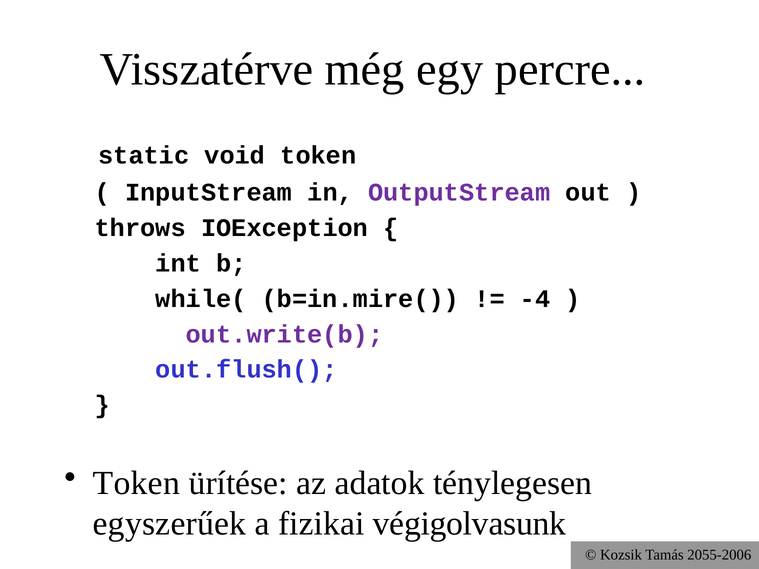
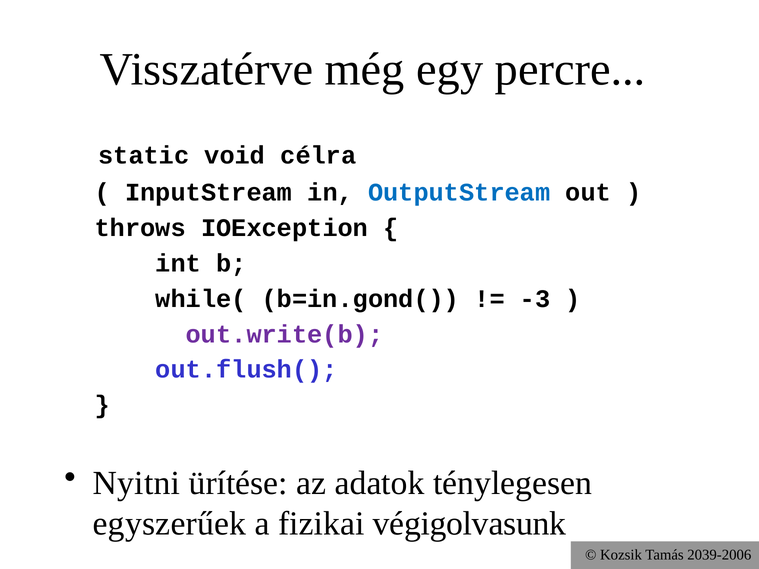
void token: token -> célra
OutputStream colour: purple -> blue
b=in.mire(: b=in.mire( -> b=in.gond(
-4: -4 -> -3
Token at (136, 483): Token -> Nyitni
2055-2006: 2055-2006 -> 2039-2006
